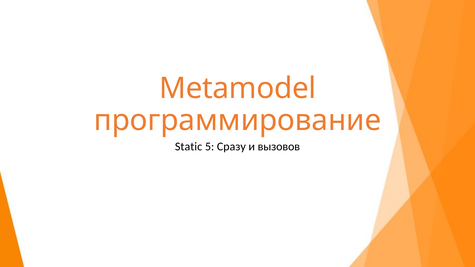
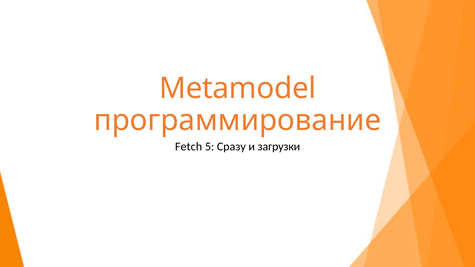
Static: Static -> Fetch
вызовов: вызовов -> загрузки
